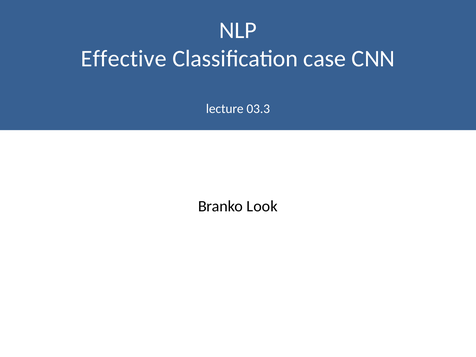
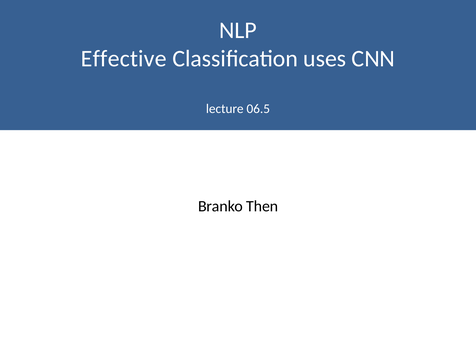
case: case -> uses
03.3: 03.3 -> 06.5
Look: Look -> Then
